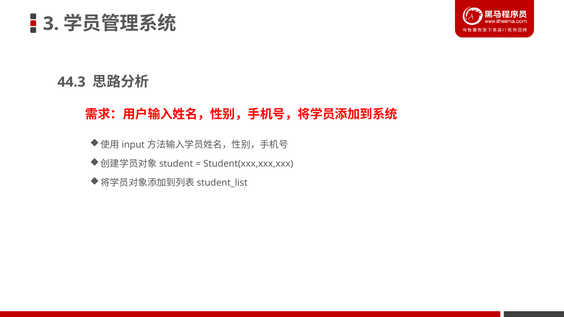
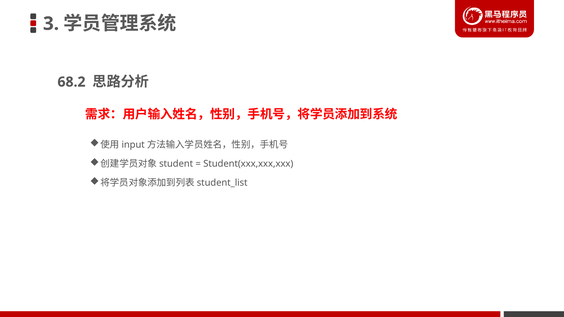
44.3: 44.3 -> 68.2
